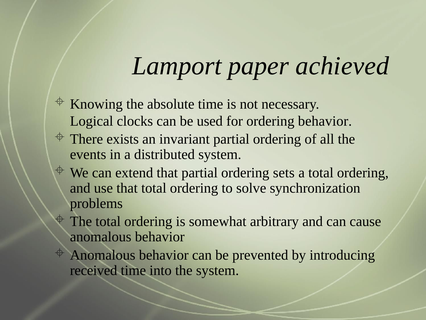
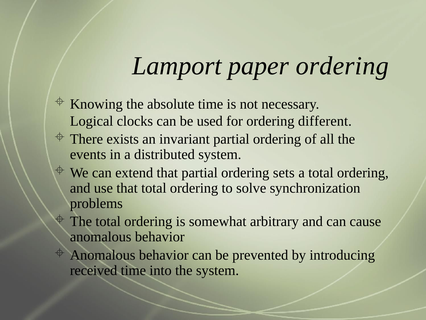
paper achieved: achieved -> ordering
ordering behavior: behavior -> different
